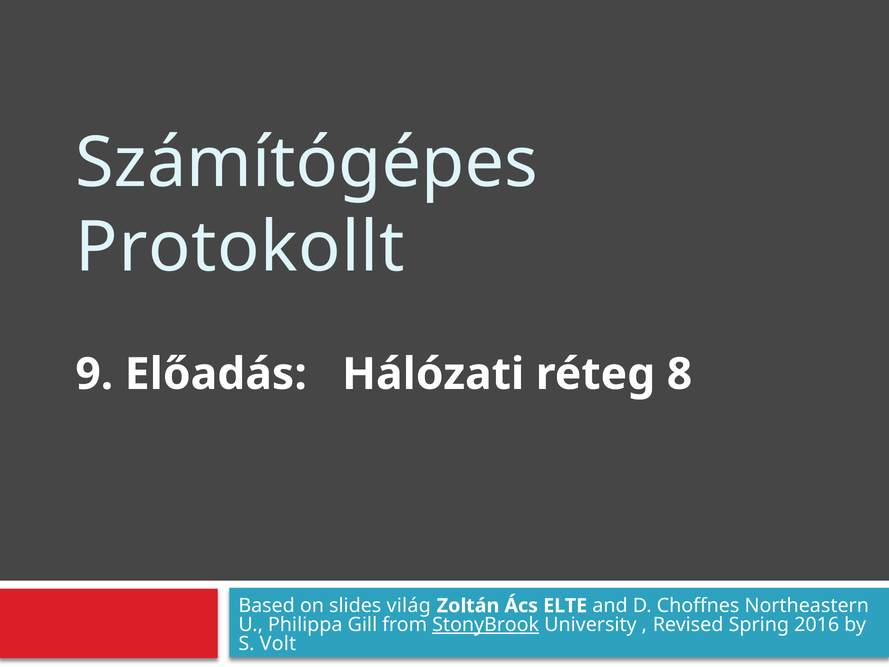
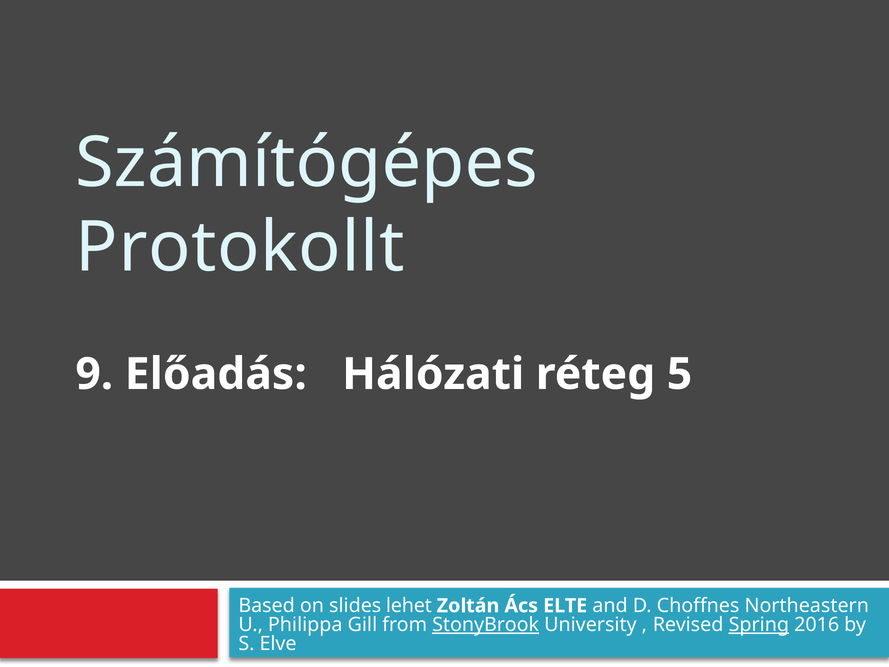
8: 8 -> 5
világ: világ -> lehet
Spring underline: none -> present
Volt: Volt -> Elve
